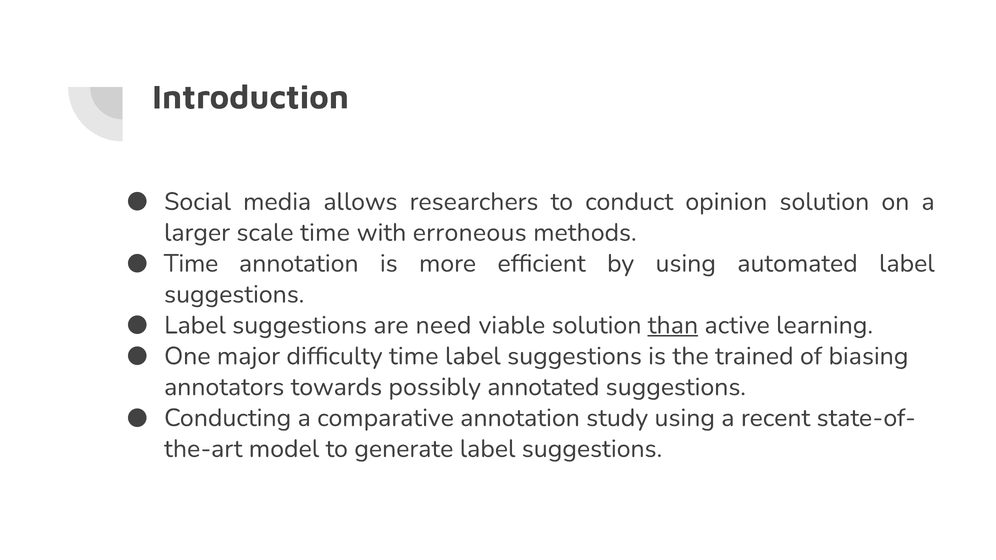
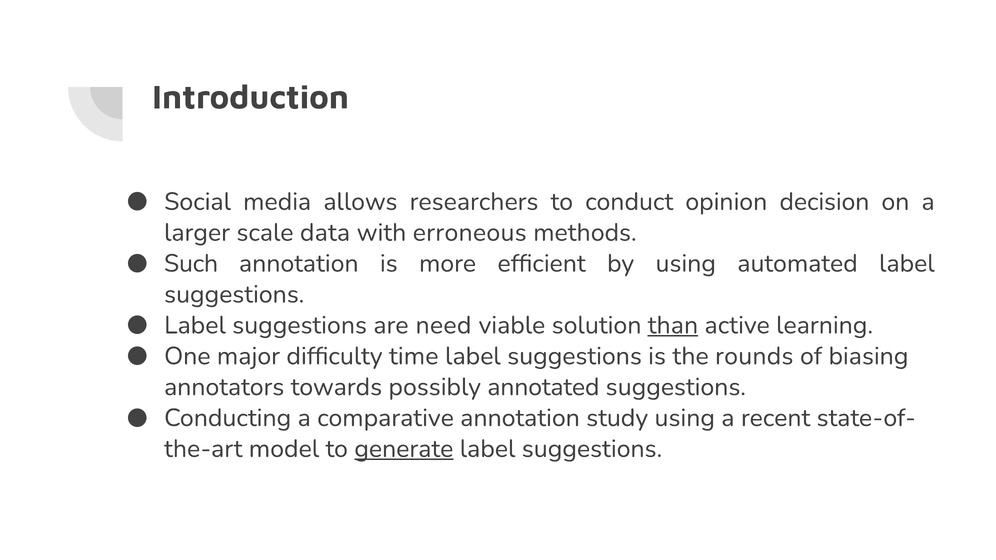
opinion solution: solution -> decision
scale time: time -> data
Time at (191, 264): Time -> Such
trained: trained -> rounds
generate underline: none -> present
